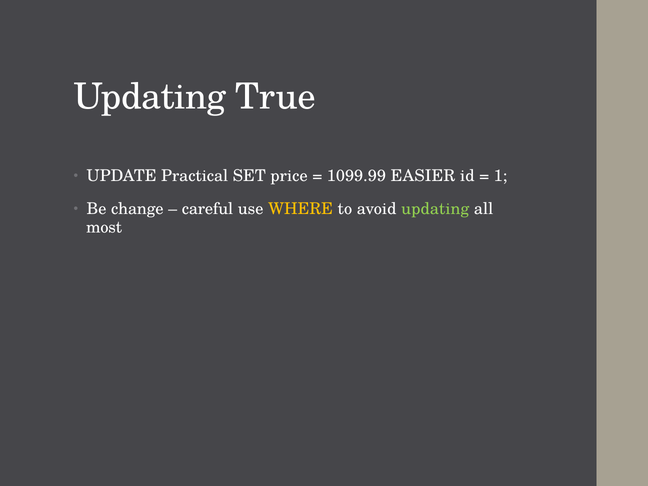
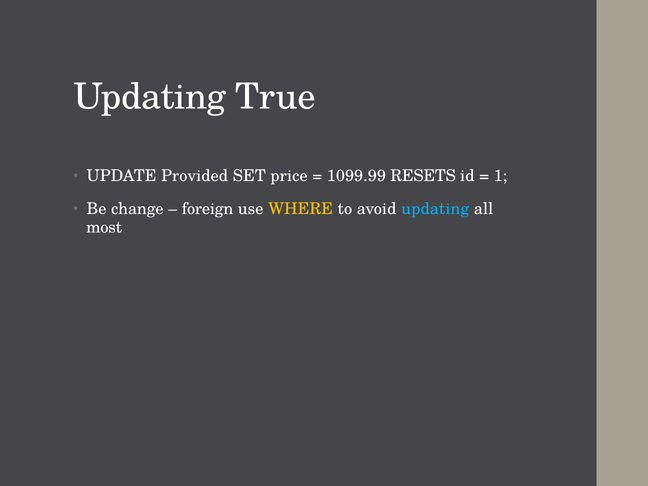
Practical: Practical -> Provided
EASIER: EASIER -> RESETS
careful: careful -> foreign
updating at (435, 209) colour: light green -> light blue
